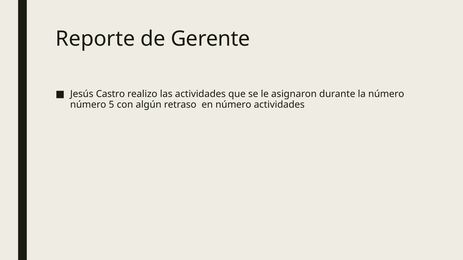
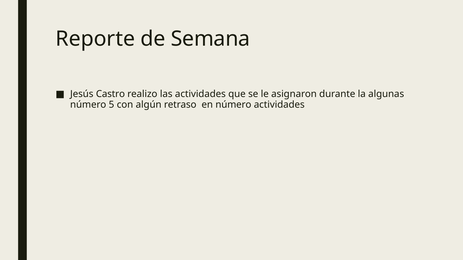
Gerente: Gerente -> Semana
la número: número -> algunas
